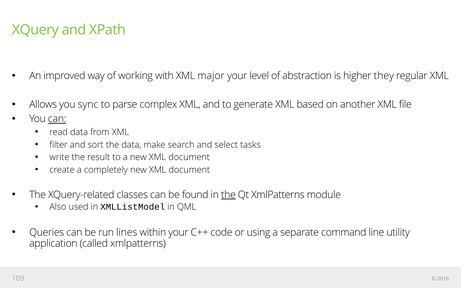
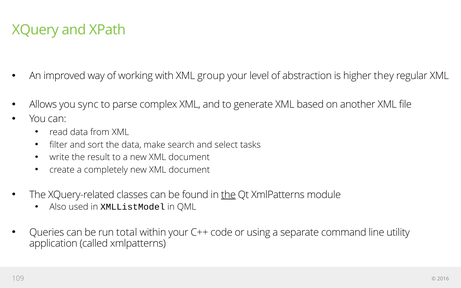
major: major -> group
can at (57, 119) underline: present -> none
lines: lines -> total
